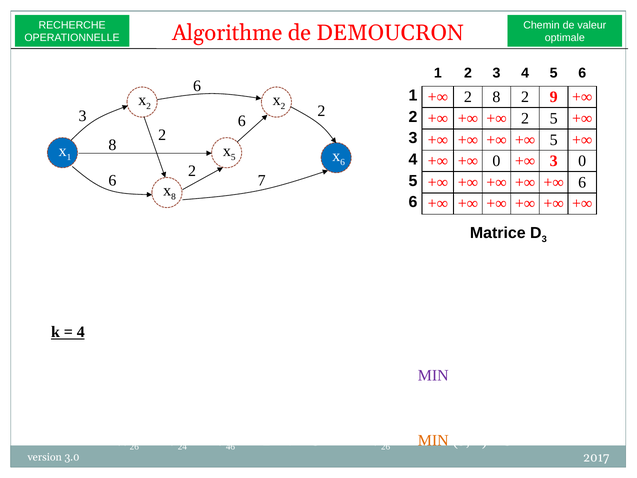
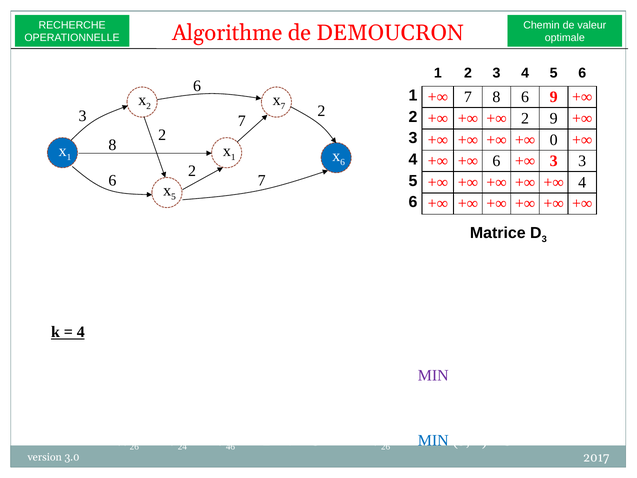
2 at (468, 97): 2 -> 7
2 at (525, 97): 2 -> 6
2 at (283, 106): 2 -> 7
3 6: 6 -> 7
2 5: 5 -> 9
5 at (554, 140): 5 -> 0
5 at (233, 157): 5 -> 1
0 at (496, 161): 0 -> 6
3 0: 0 -> 3
6 at (582, 182): 6 -> 4
8 at (173, 197): 8 -> 5
MIN at (433, 440) colour: orange -> blue
